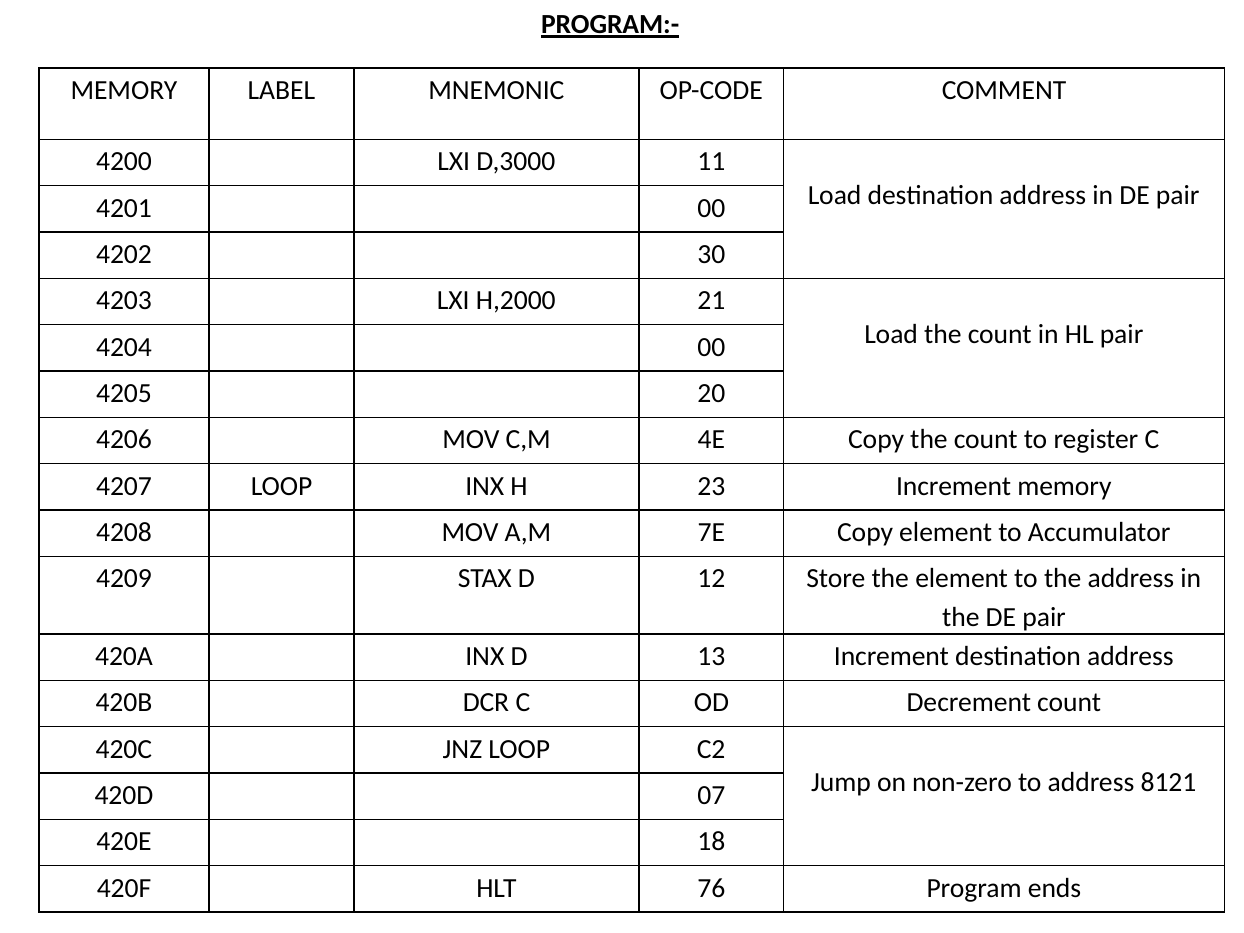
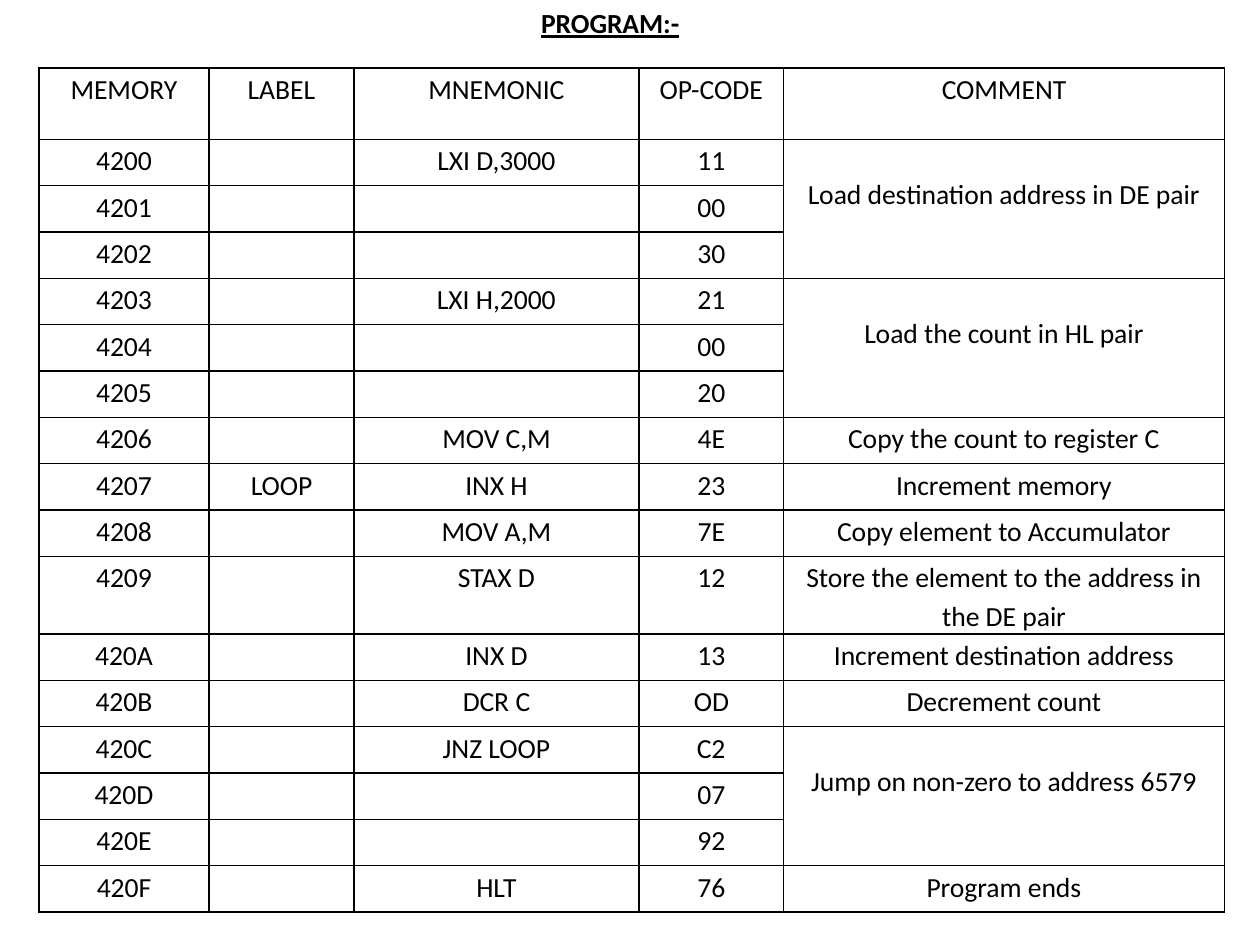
8121: 8121 -> 6579
18: 18 -> 92
